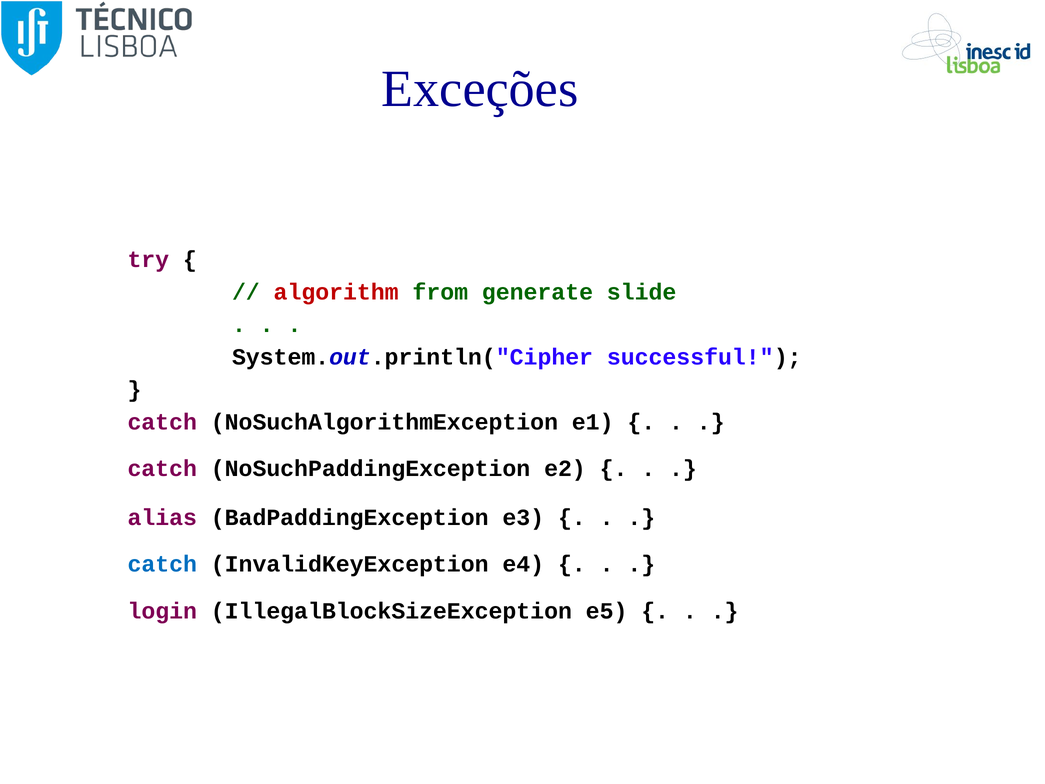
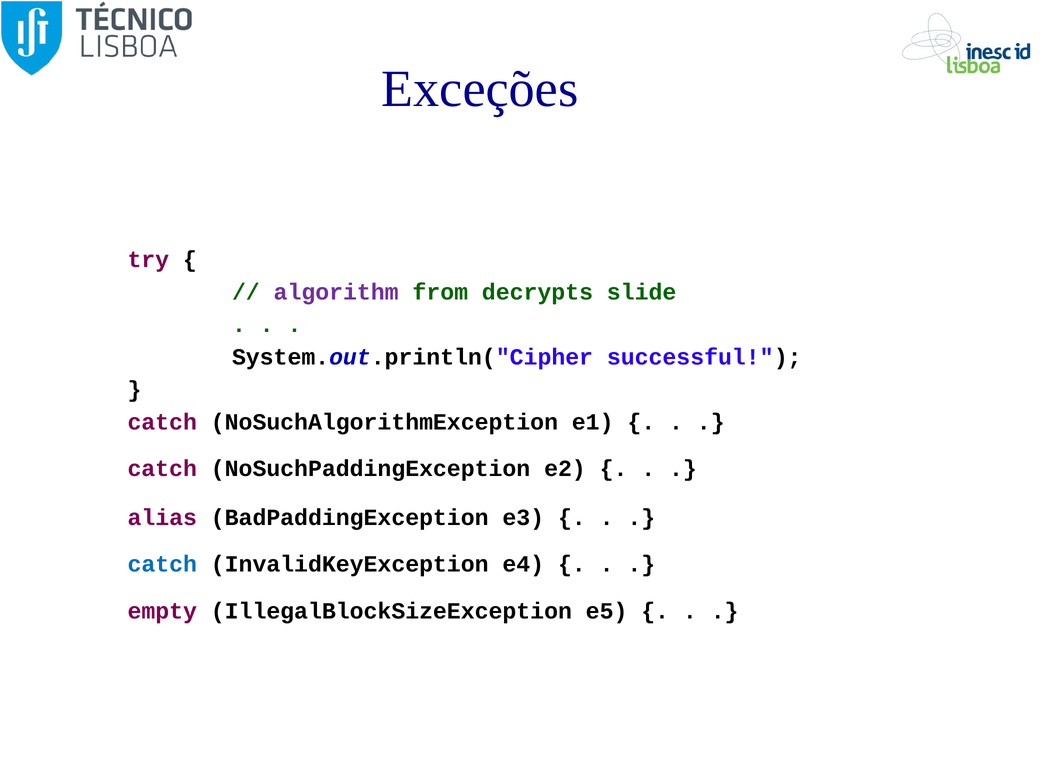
algorithm colour: red -> purple
generate: generate -> decrypts
login: login -> empty
